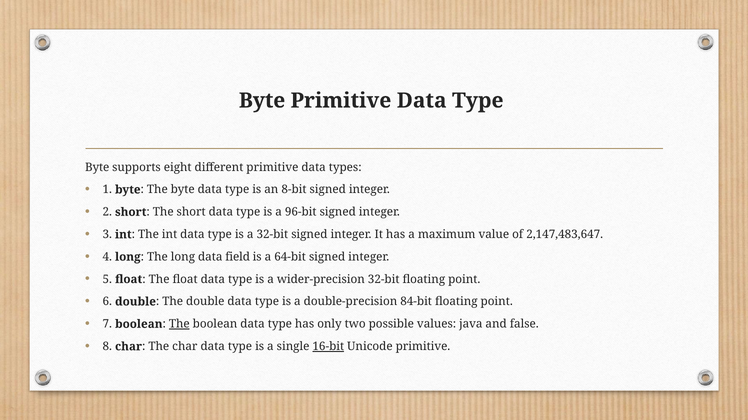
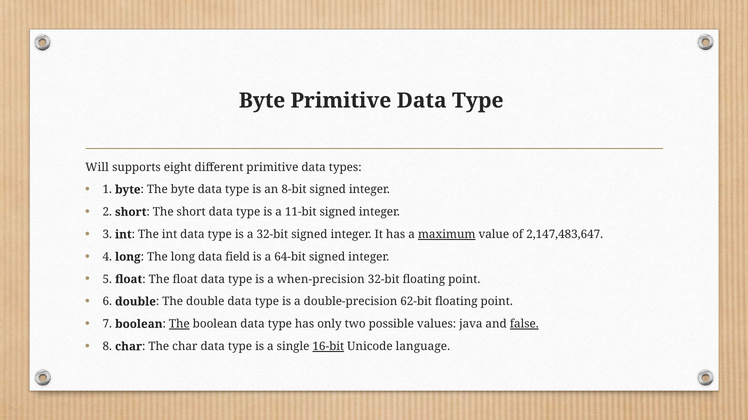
Byte at (97, 168): Byte -> Will
96-bit: 96-bit -> 11-bit
maximum underline: none -> present
wider-precision: wider-precision -> when-precision
84-bit: 84-bit -> 62-bit
false underline: none -> present
Unicode primitive: primitive -> language
